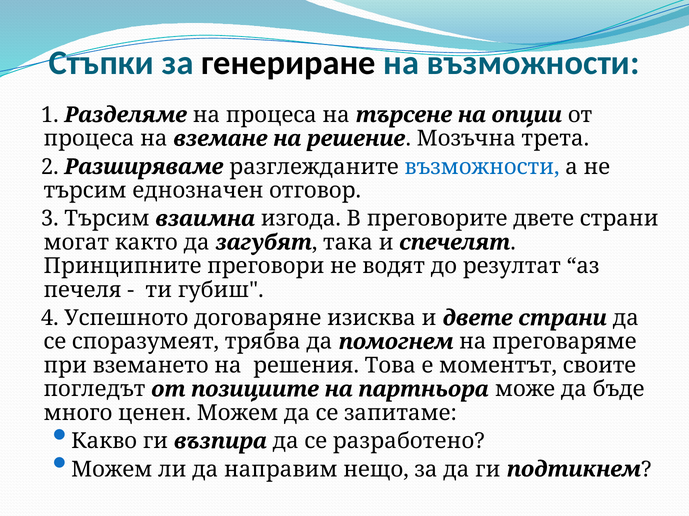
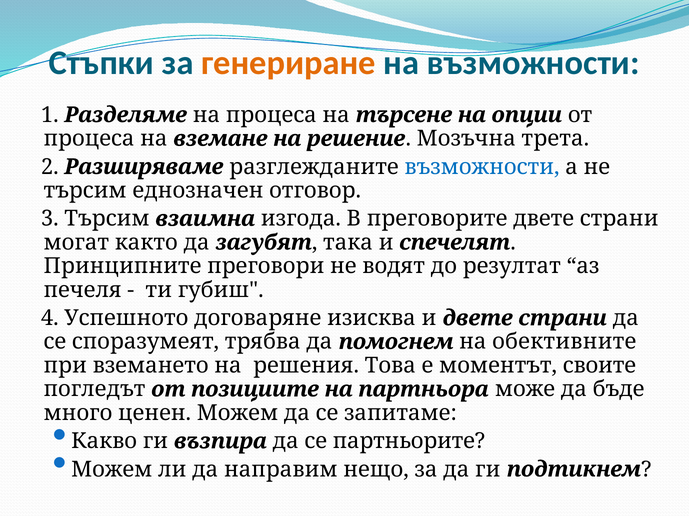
генериране colour: black -> orange
преговаряме: преговаряме -> обективните
разработено: разработено -> партньорите
